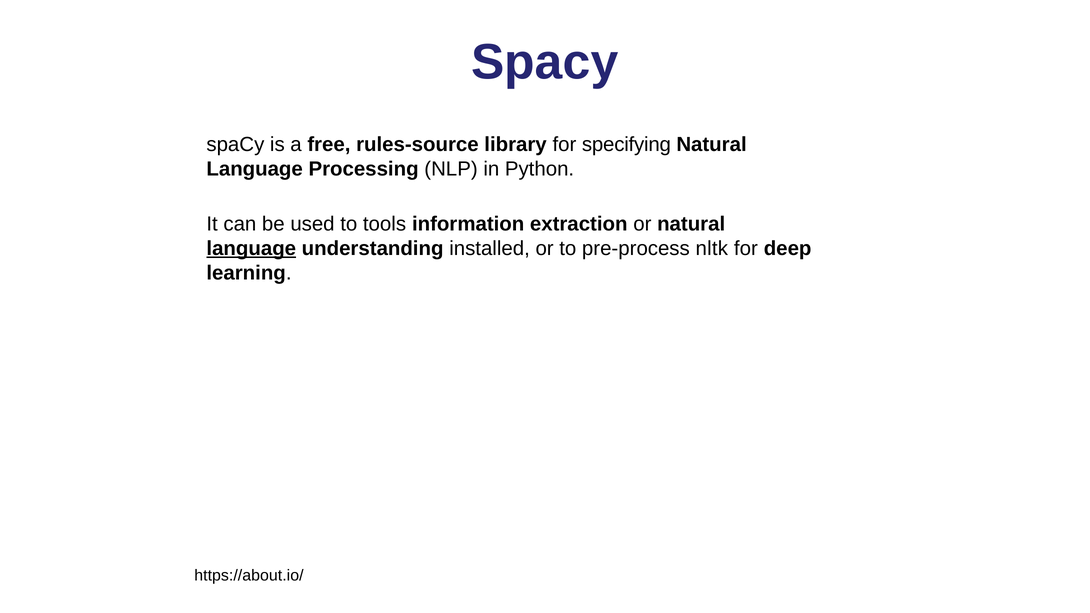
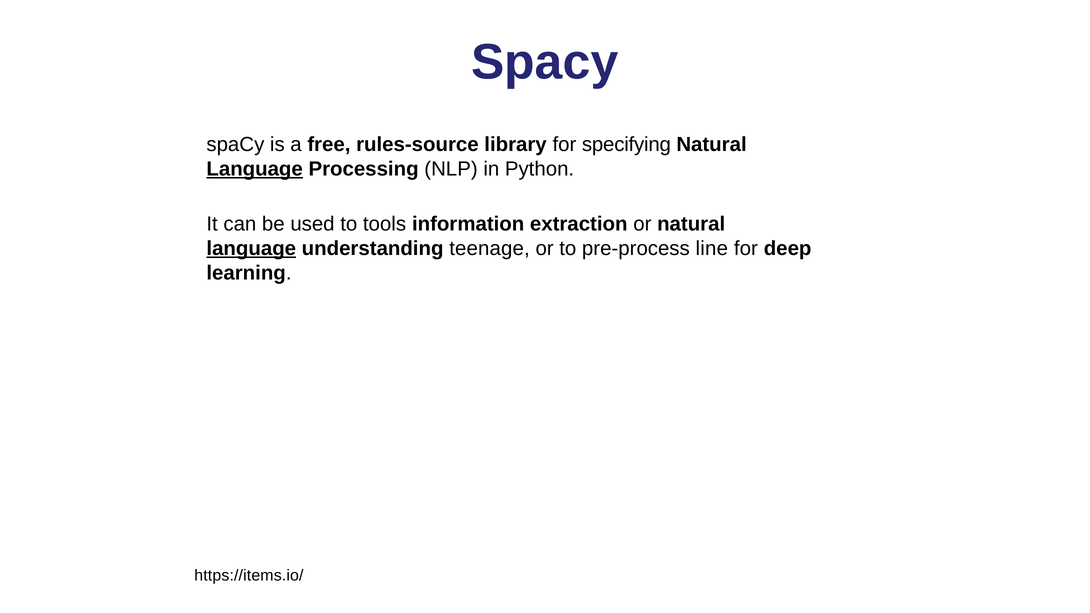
Language at (255, 169) underline: none -> present
installed: installed -> teenage
nltk: nltk -> line
https://about.io/: https://about.io/ -> https://items.io/
